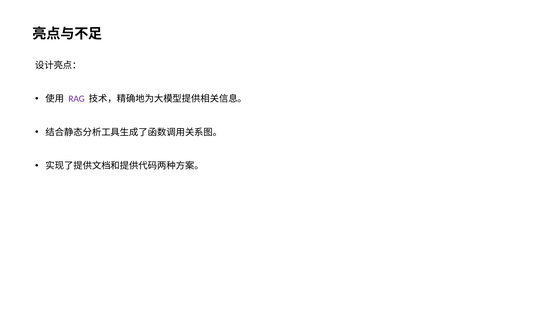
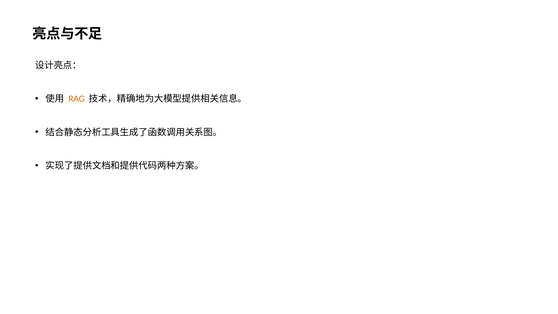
RAG colour: purple -> orange
